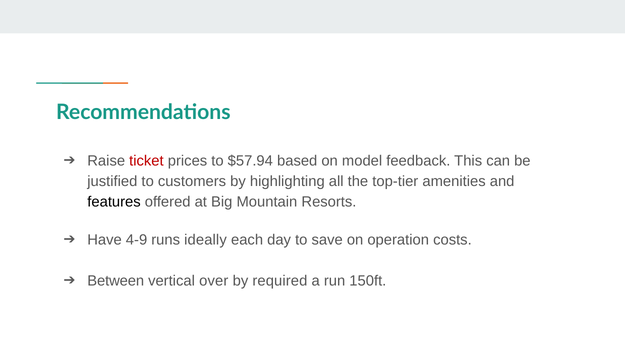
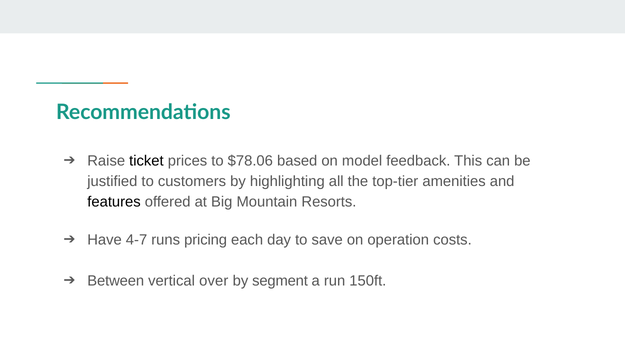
ticket colour: red -> black
$57.94: $57.94 -> $78.06
4-9: 4-9 -> 4-7
ideally: ideally -> pricing
required: required -> segment
